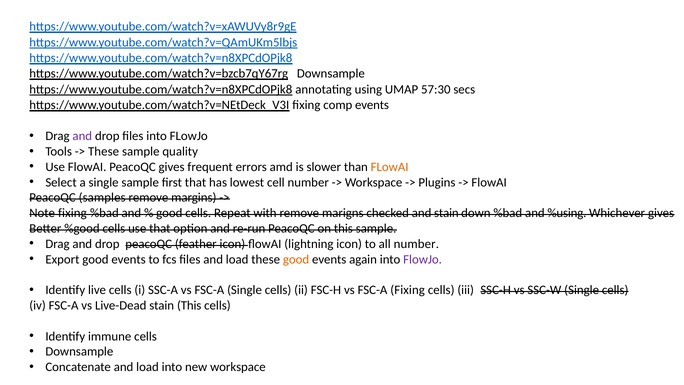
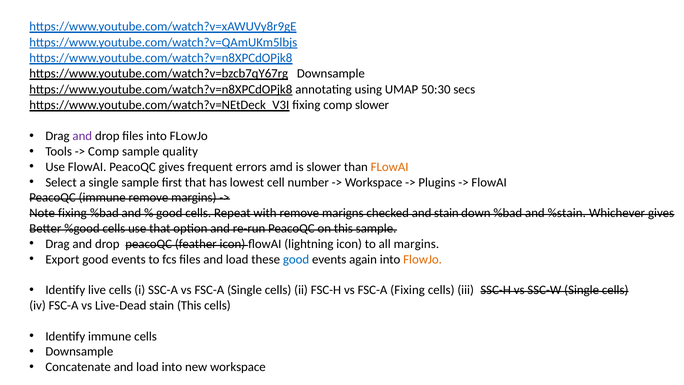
57:30: 57:30 -> 50:30
comp events: events -> slower
These at (104, 151): These -> Comp
PeacoQC samples: samples -> immune
%using: %using -> %stain
all number: number -> margins
good at (296, 259) colour: orange -> blue
FlowJo at (423, 259) colour: purple -> orange
